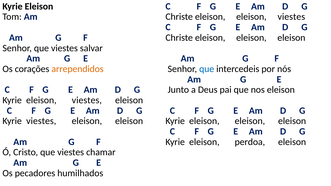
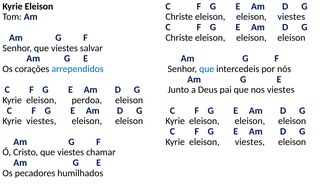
arrependidos colour: orange -> blue
nos eleison: eleison -> viestes
Kyrie eleison viestes: viestes -> perdoa
Kyrie eleison perdoa: perdoa -> viestes
